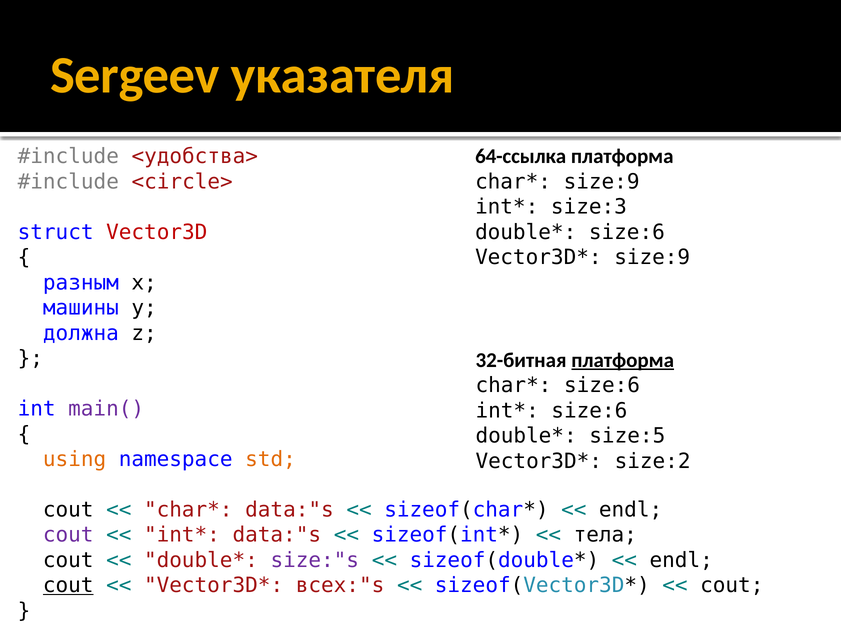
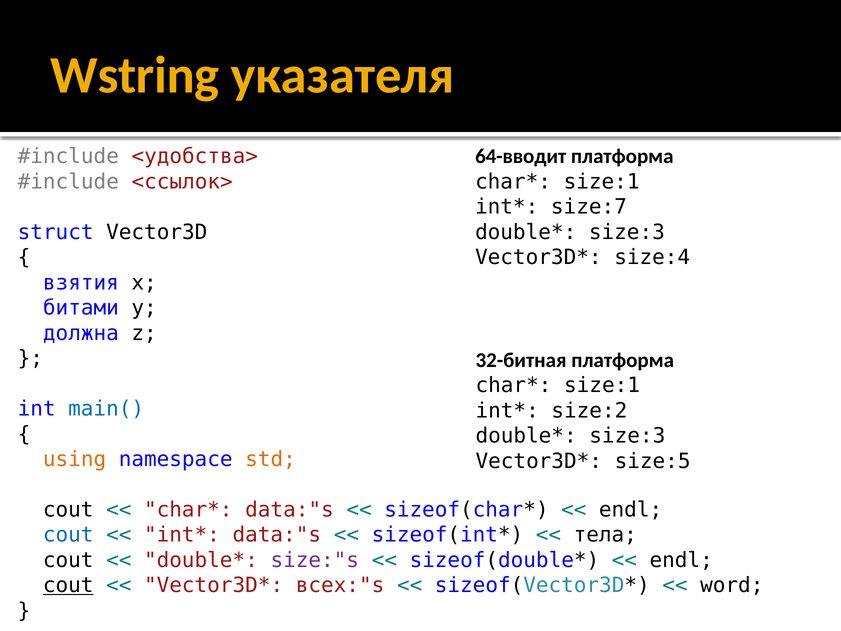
Sergeev: Sergeev -> Wstring
64-ссылка: 64-ссылка -> 64-вводит
<circle>: <circle> -> <ссылок>
size:9 at (602, 182): size:9 -> size:1
size:3: size:3 -> size:7
Vector3D colour: red -> black
size:6 at (627, 232): size:6 -> size:3
size:9 at (652, 257): size:9 -> size:4
разным: разным -> взятия
машины: машины -> битами
платформа at (623, 360) underline: present -> none
size:6 at (602, 385): size:6 -> size:1
main( colour: purple -> blue
size:6 at (589, 411): size:6 -> size:2
size:5 at (627, 436): size:5 -> size:3
size:2: size:2 -> size:5
cout at (68, 535) colour: purple -> blue
cout at (732, 585): cout -> word
